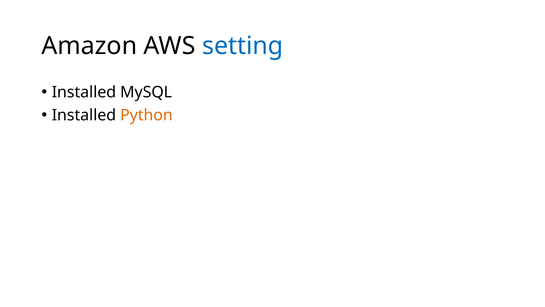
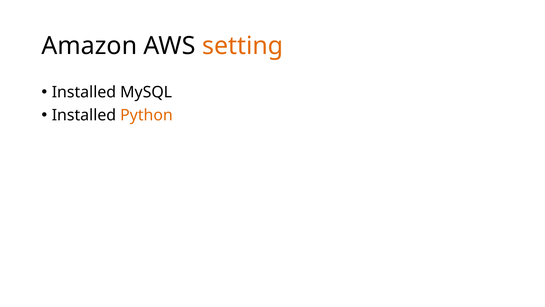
setting colour: blue -> orange
